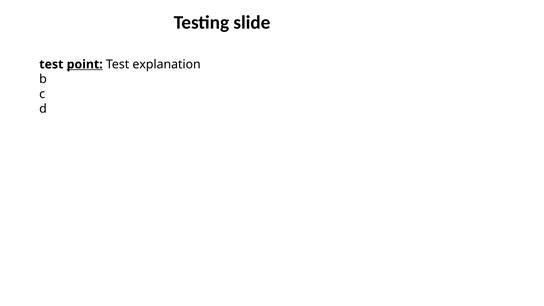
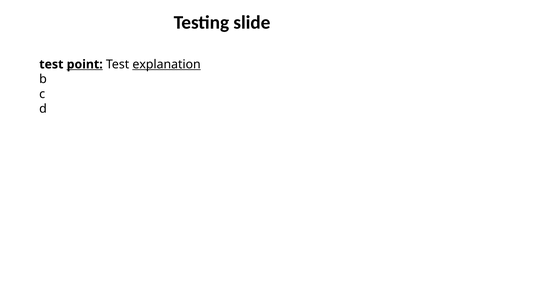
explanation underline: none -> present
